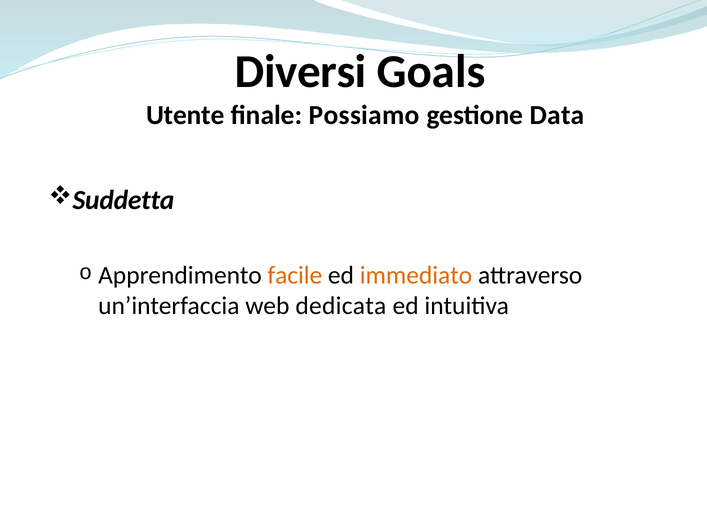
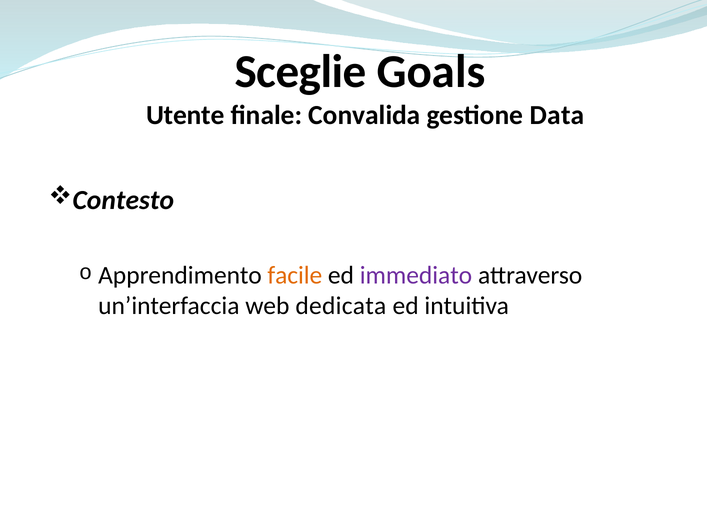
Diversi: Diversi -> Sceglie
Possiamo: Possiamo -> Convalida
Suddetta: Suddetta -> Contesto
immediato colour: orange -> purple
